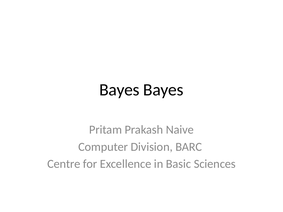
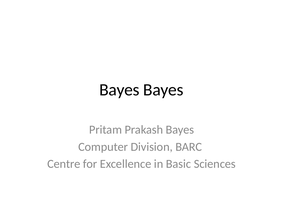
Prakash Naive: Naive -> Bayes
